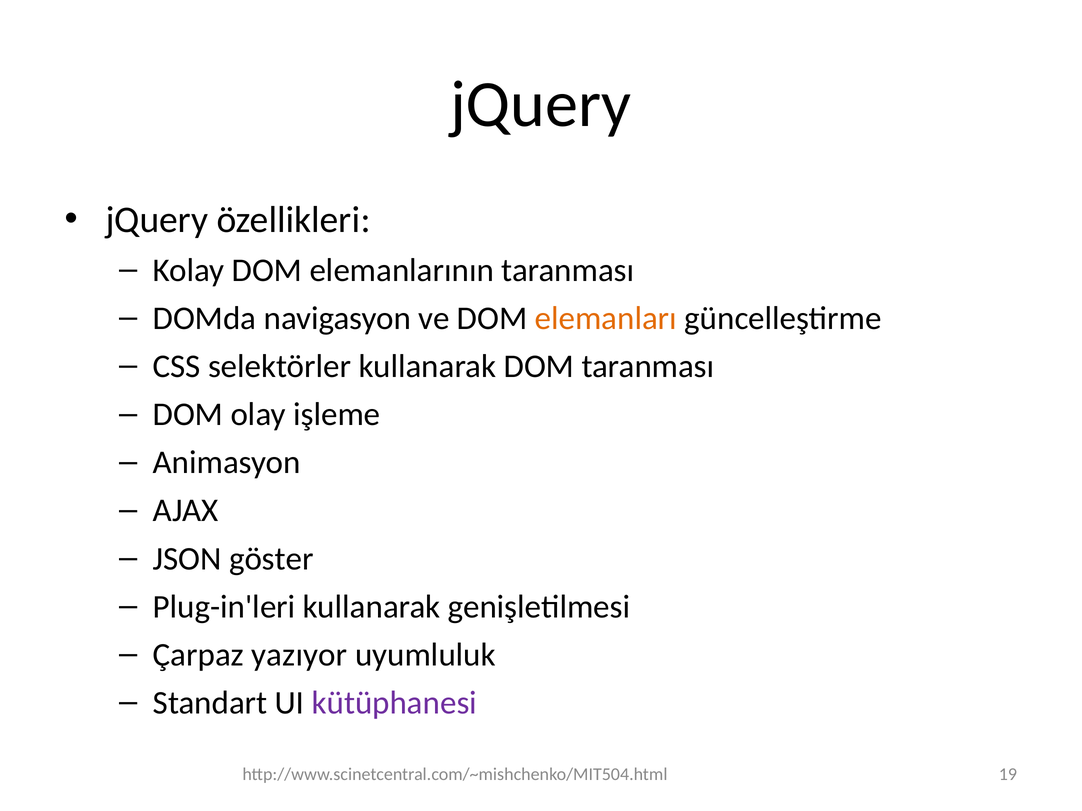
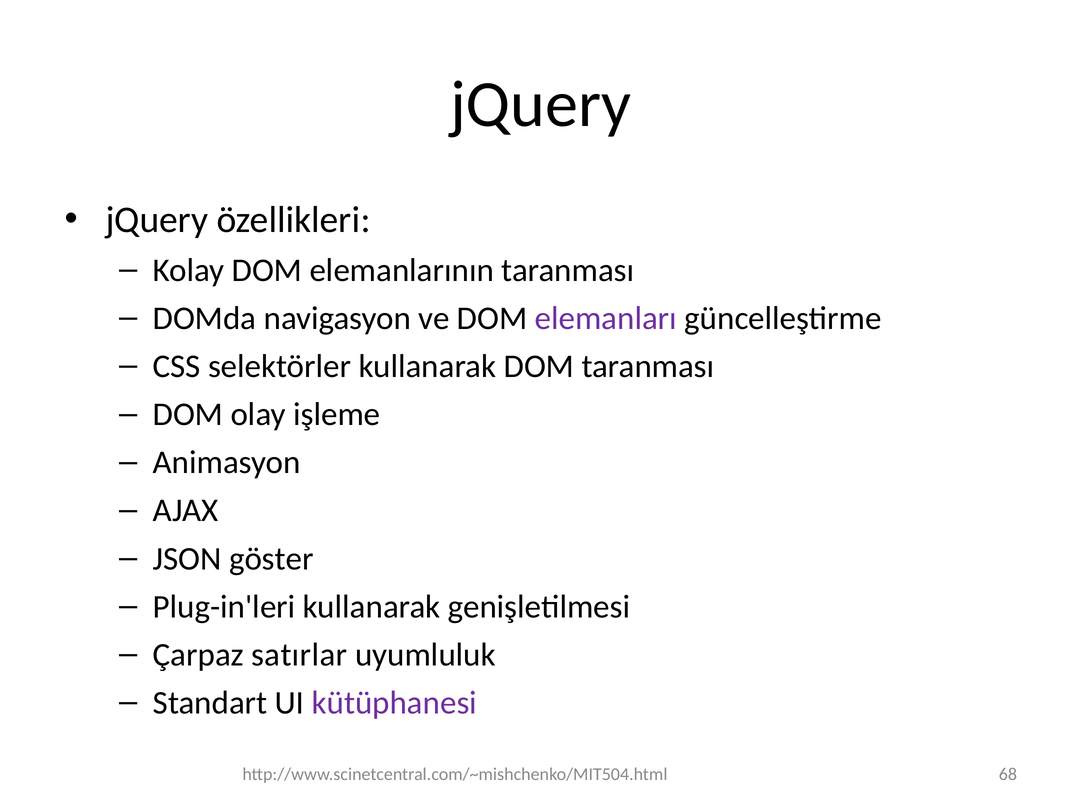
elemanları colour: orange -> purple
yazıyor: yazıyor -> satırlar
19: 19 -> 68
